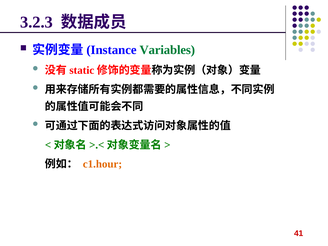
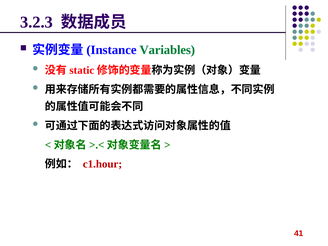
c1.hour colour: orange -> red
